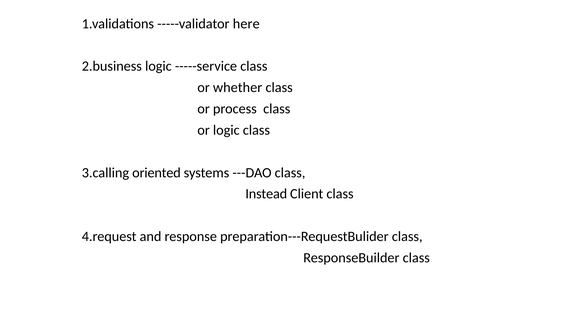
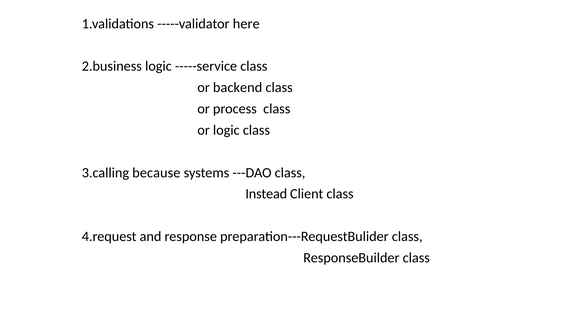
whether: whether -> backend
oriented: oriented -> because
